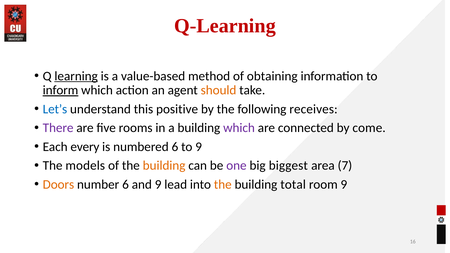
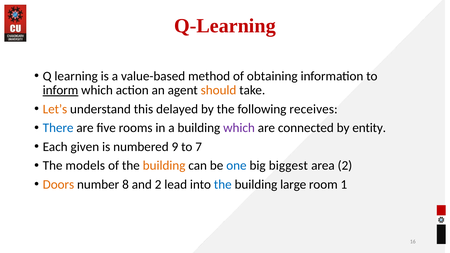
learning underline: present -> none
Let’s colour: blue -> orange
positive: positive -> delayed
There colour: purple -> blue
come: come -> entity
every: every -> given
numbered 6: 6 -> 9
to 9: 9 -> 7
one colour: purple -> blue
area 7: 7 -> 2
number 6: 6 -> 8
and 9: 9 -> 2
the at (223, 185) colour: orange -> blue
total: total -> large
room 9: 9 -> 1
